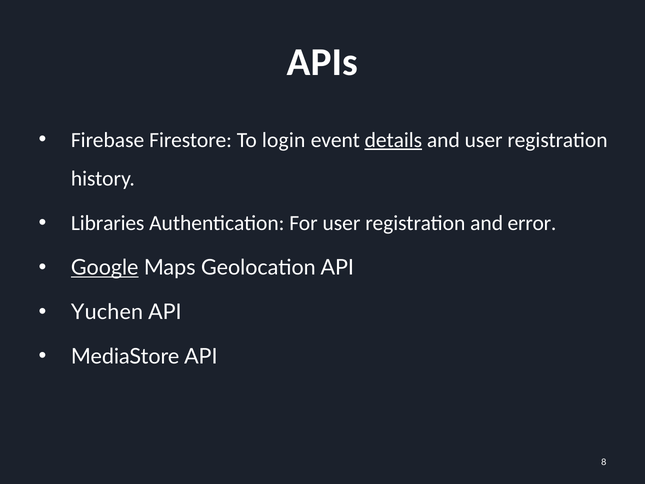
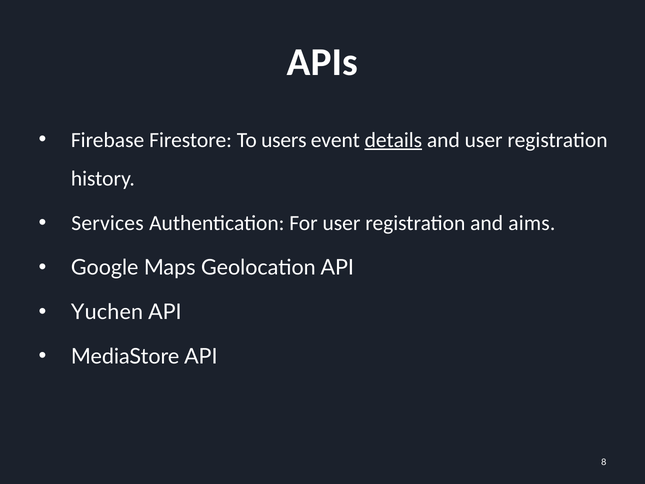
login: login -> users
Libraries: Libraries -> Services
error: error -> aims
Google underline: present -> none
